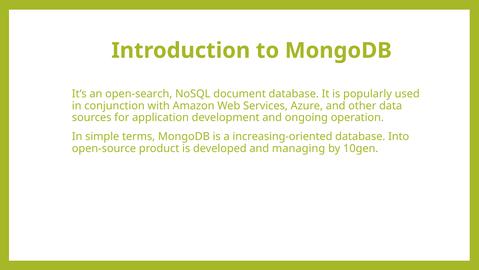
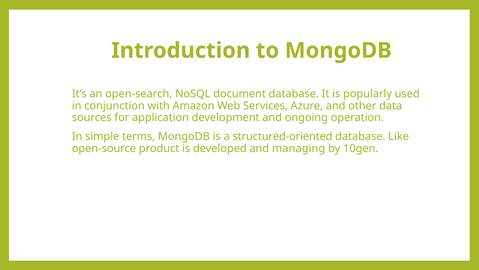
increasing-oriented: increasing-oriented -> structured-oriented
Into: Into -> Like
